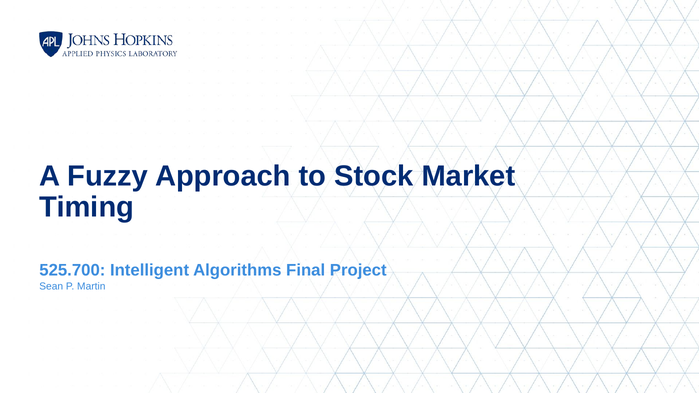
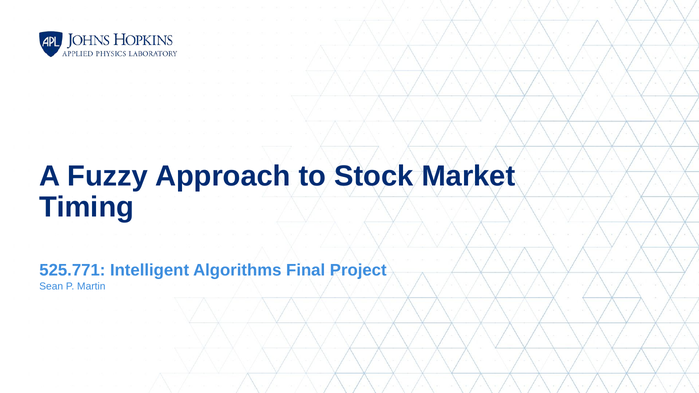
525.700: 525.700 -> 525.771
